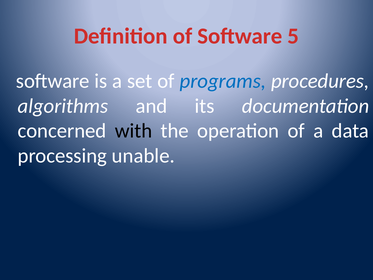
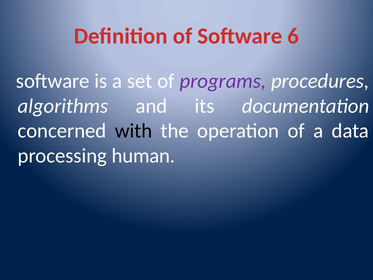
5: 5 -> 6
programs colour: blue -> purple
unable: unable -> human
